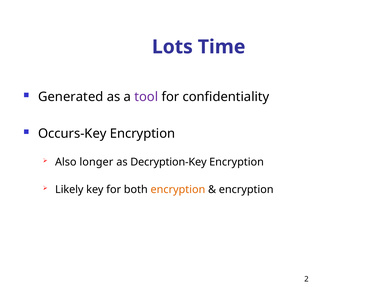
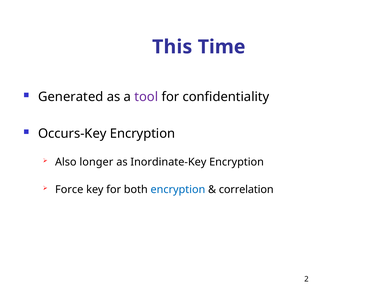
Lots: Lots -> This
Decryption-Key: Decryption-Key -> Inordinate-Key
Likely: Likely -> Force
encryption at (178, 189) colour: orange -> blue
encryption at (246, 189): encryption -> correlation
